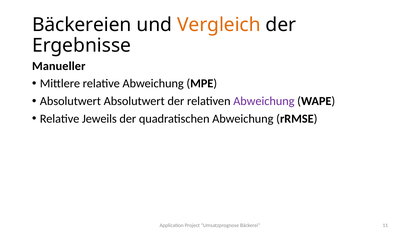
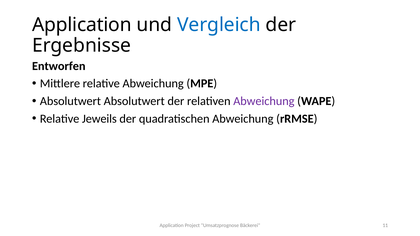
Bäckereien at (82, 25): Bäckereien -> Application
Vergleich colour: orange -> blue
Manueller: Manueller -> Entworfen
